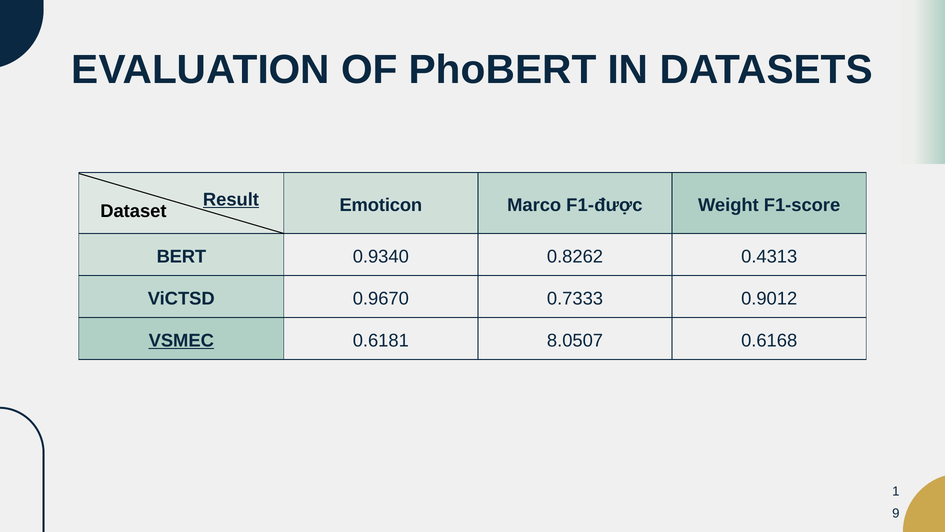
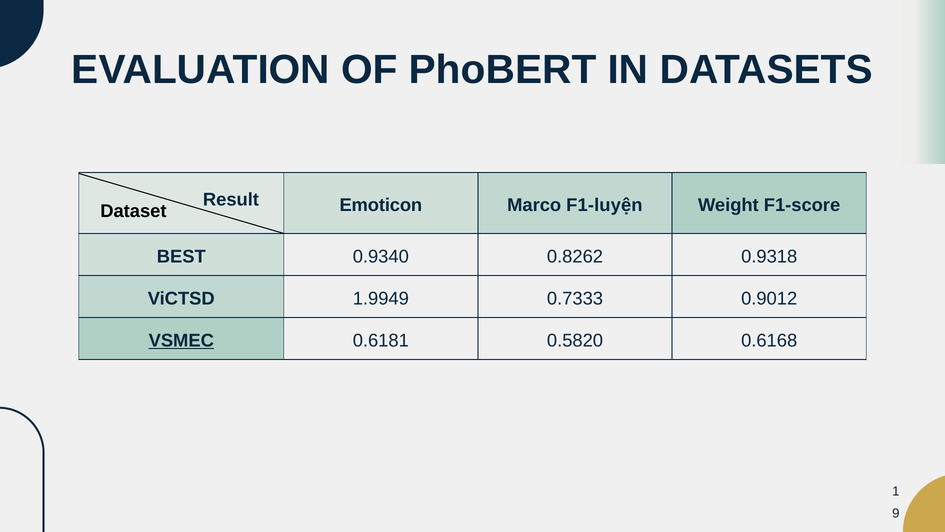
Result underline: present -> none
F1-được: F1-được -> F1-luyện
BERT: BERT -> BEST
0.4313: 0.4313 -> 0.9318
0.9670: 0.9670 -> 1.9949
8.0507: 8.0507 -> 0.5820
